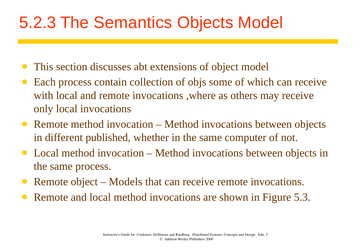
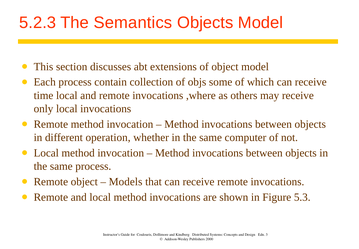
with: with -> time
published: published -> operation
